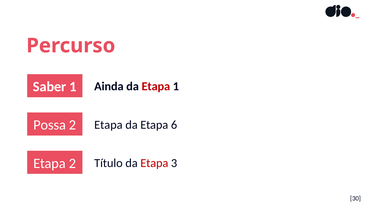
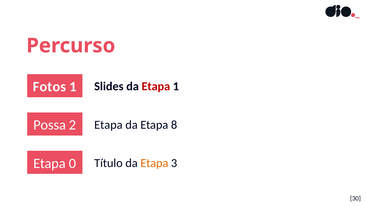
Saber: Saber -> Fotos
Ainda: Ainda -> Slides
6: 6 -> 8
Etapa 2: 2 -> 0
Etapa at (154, 163) colour: red -> orange
